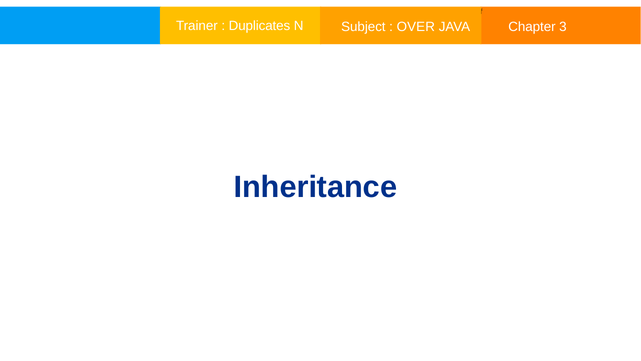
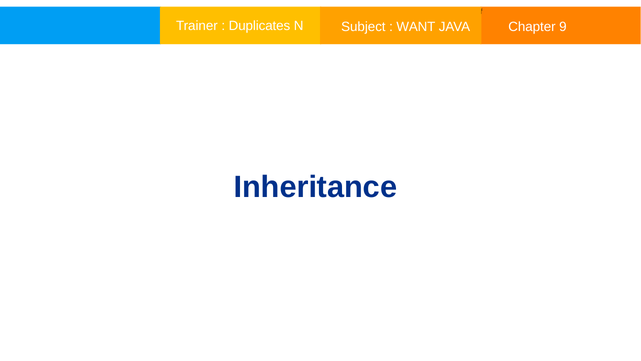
3: 3 -> 9
OVER: OVER -> WANT
